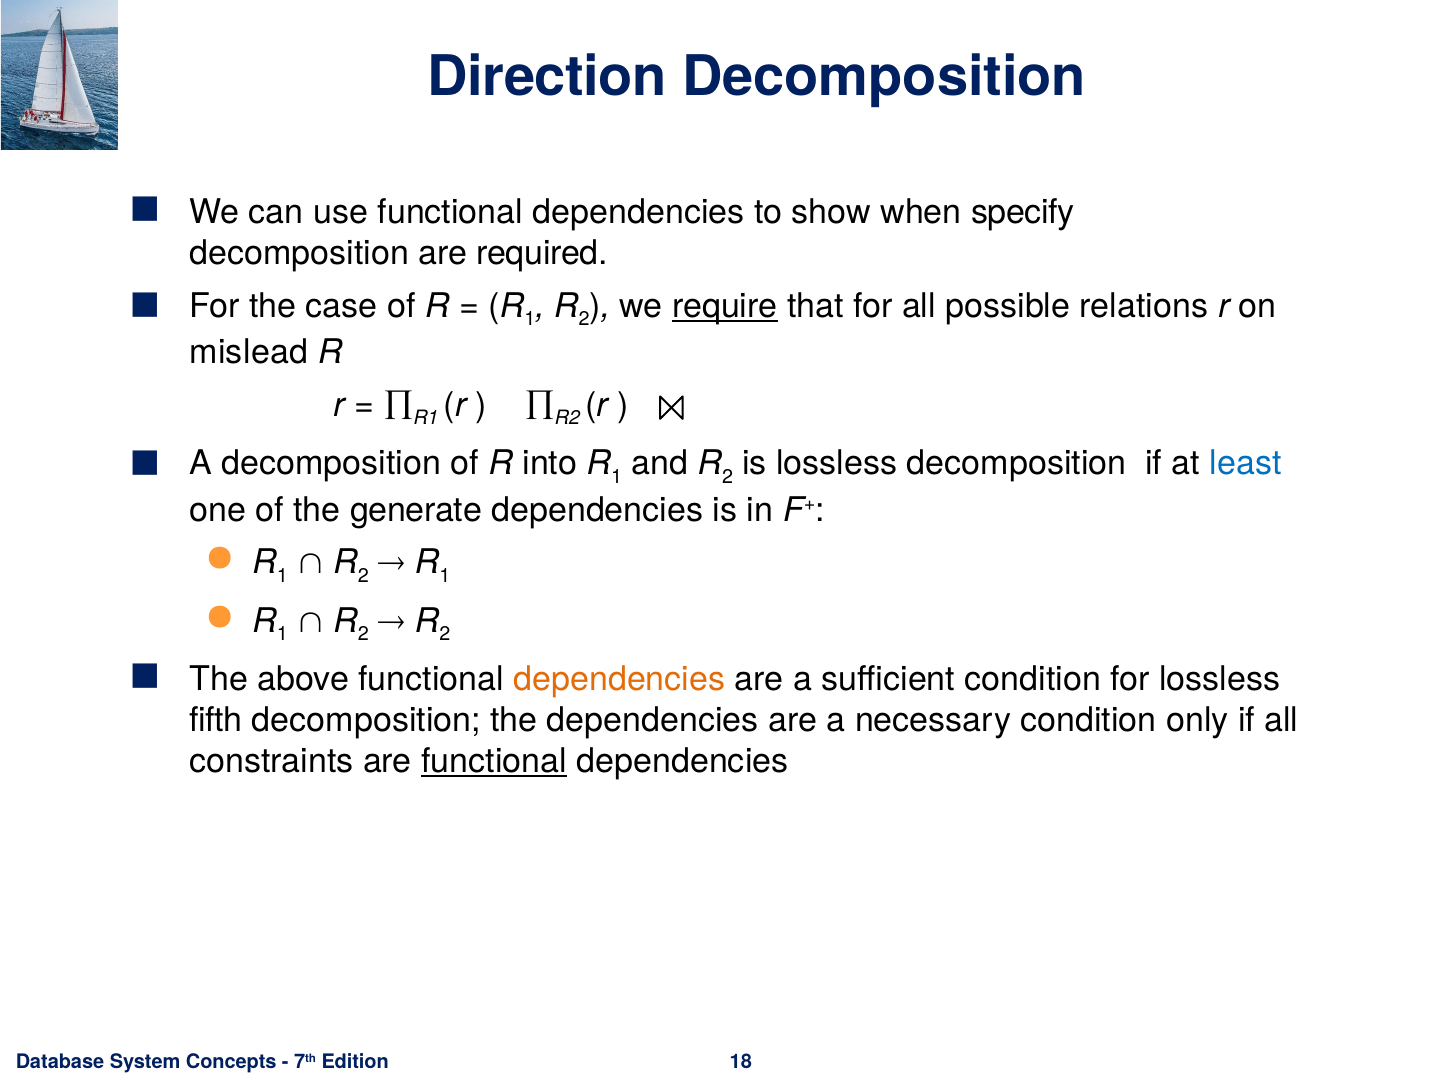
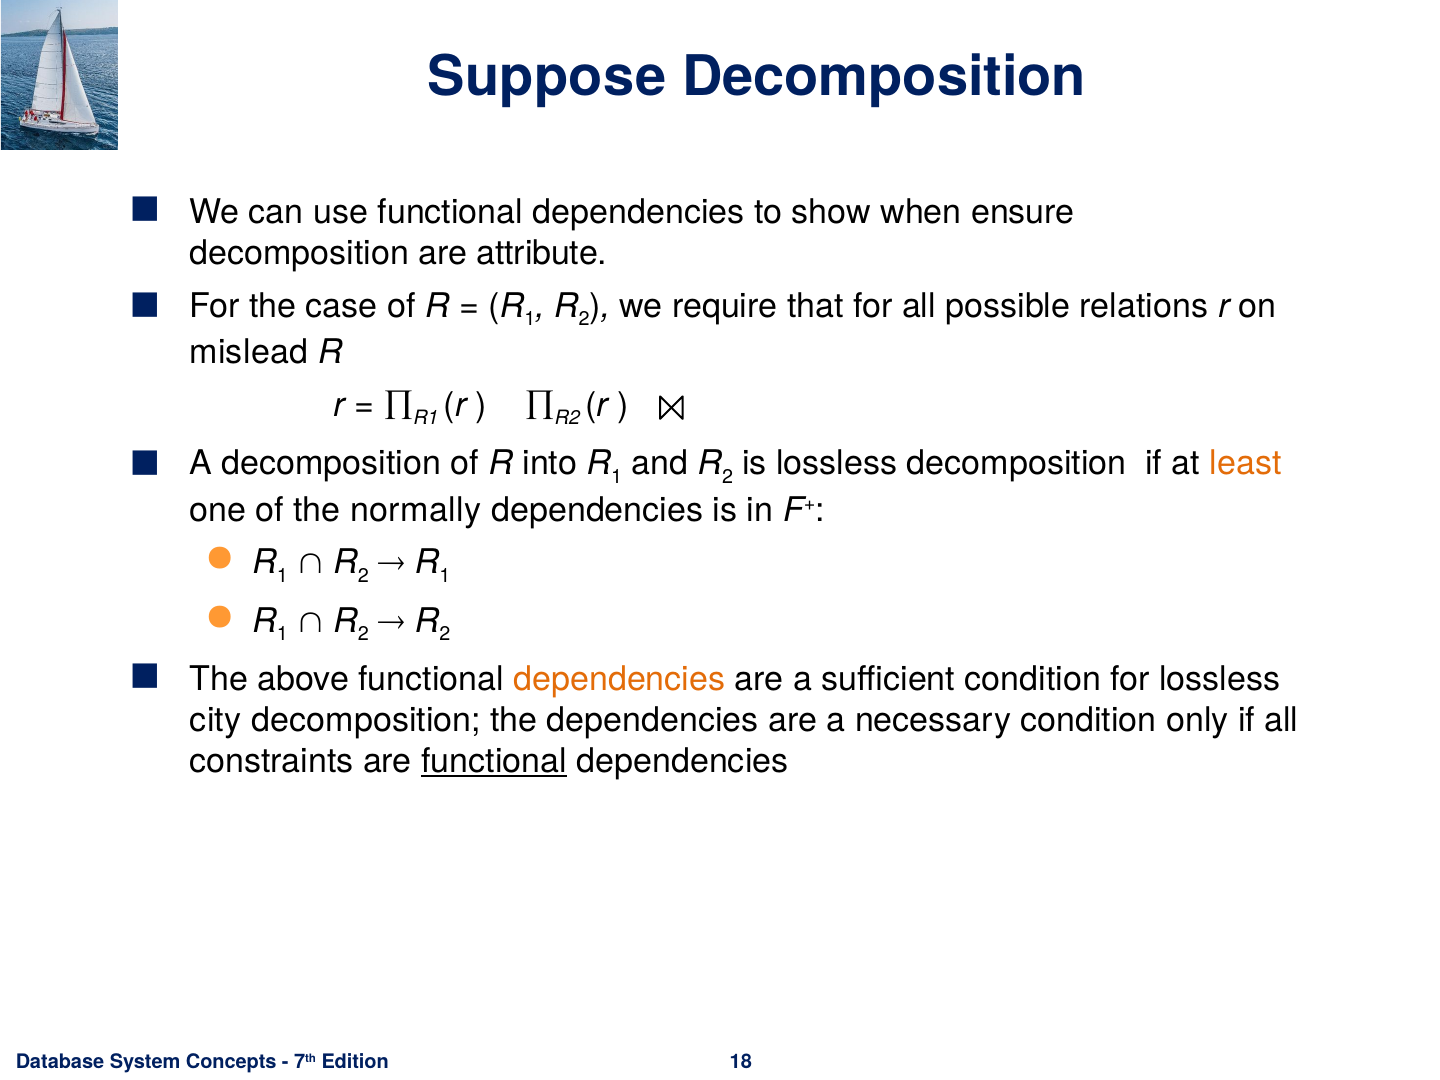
Direction: Direction -> Suppose
specify: specify -> ensure
required: required -> attribute
require underline: present -> none
least colour: blue -> orange
generate: generate -> normally
fifth: fifth -> city
